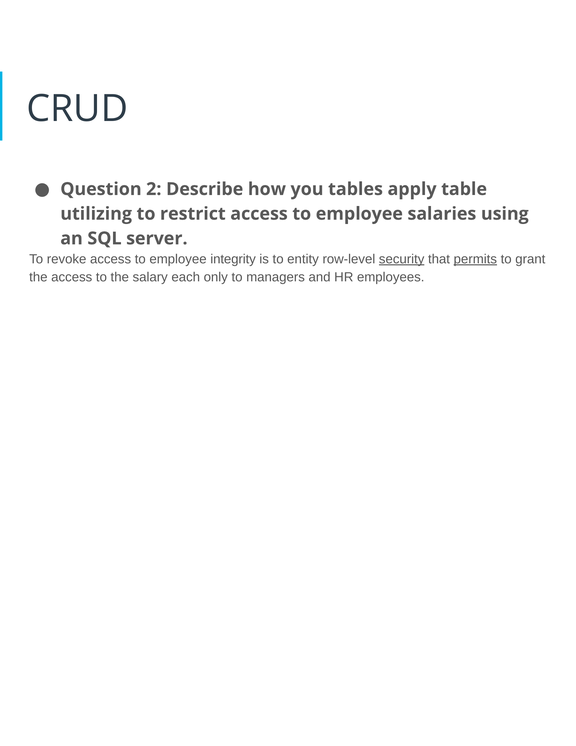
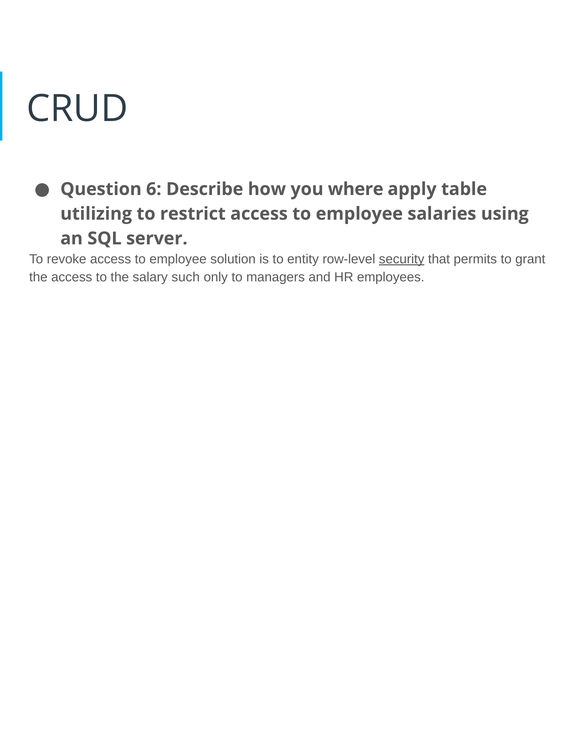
2: 2 -> 6
tables: tables -> where
integrity: integrity -> solution
permits underline: present -> none
each: each -> such
